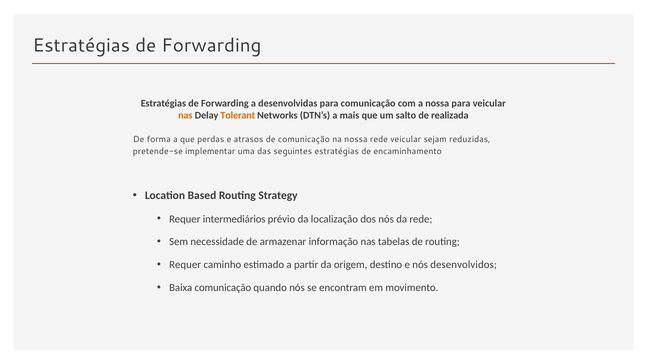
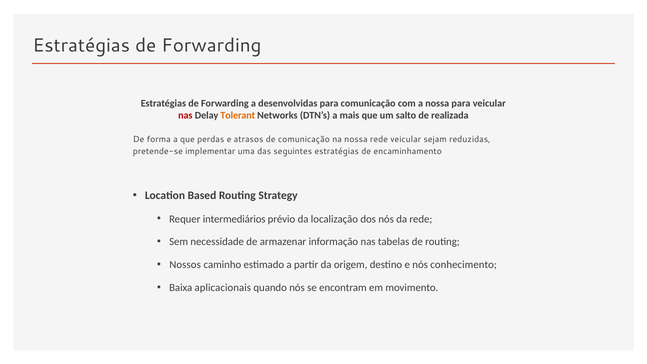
nas at (185, 115) colour: orange -> red
Requer at (185, 265): Requer -> Nossos
desenvolvidos: desenvolvidos -> conhecimento
Baixa comunicação: comunicação -> aplicacionais
